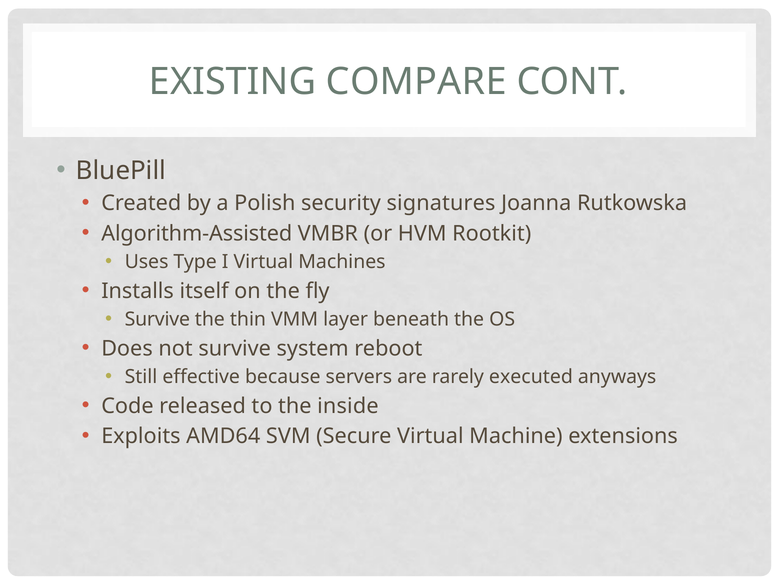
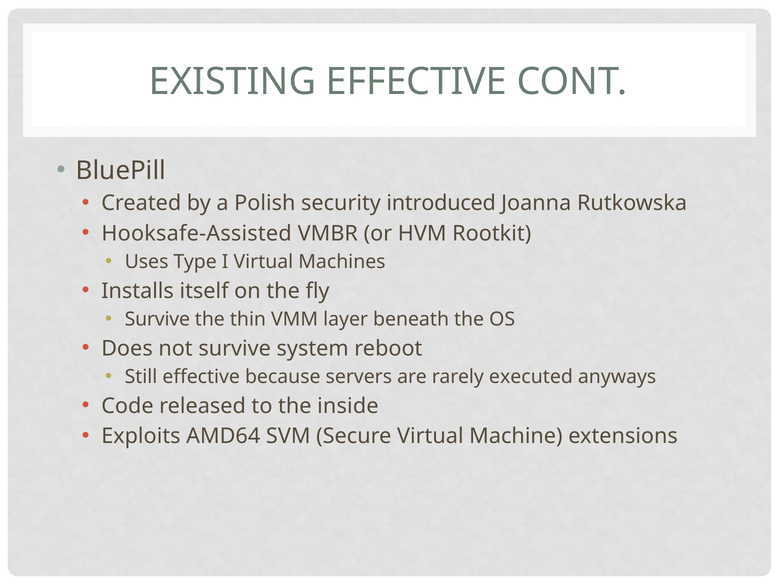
EXISTING COMPARE: COMPARE -> EFFECTIVE
signatures: signatures -> introduced
Algorithm-Assisted: Algorithm-Assisted -> Hooksafe-Assisted
